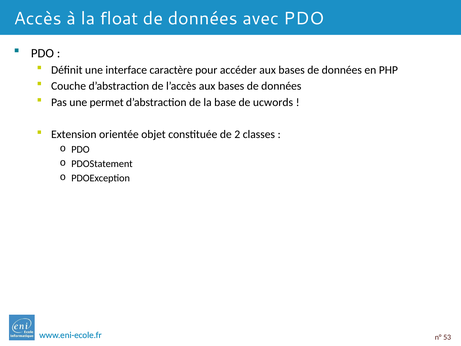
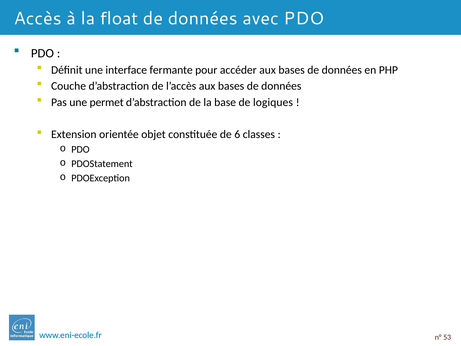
caractère: caractère -> fermante
ucwords: ucwords -> logiques
2: 2 -> 6
